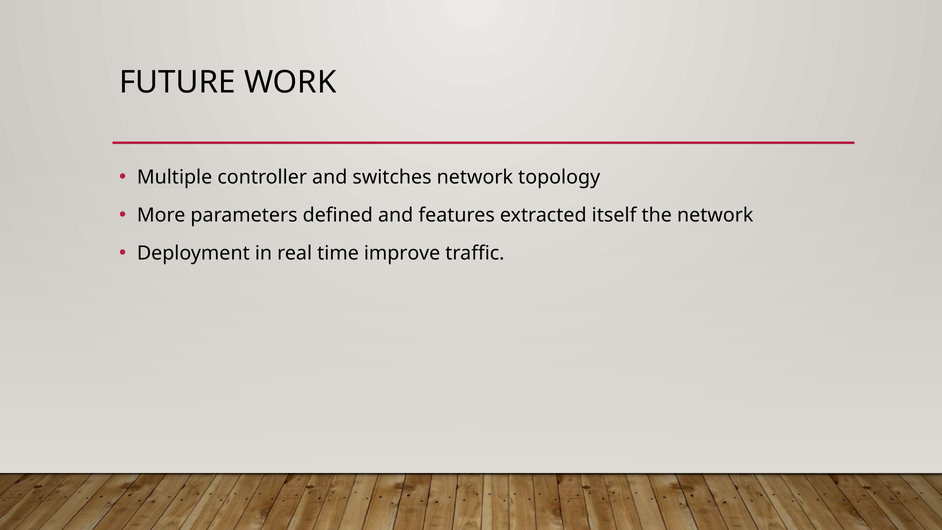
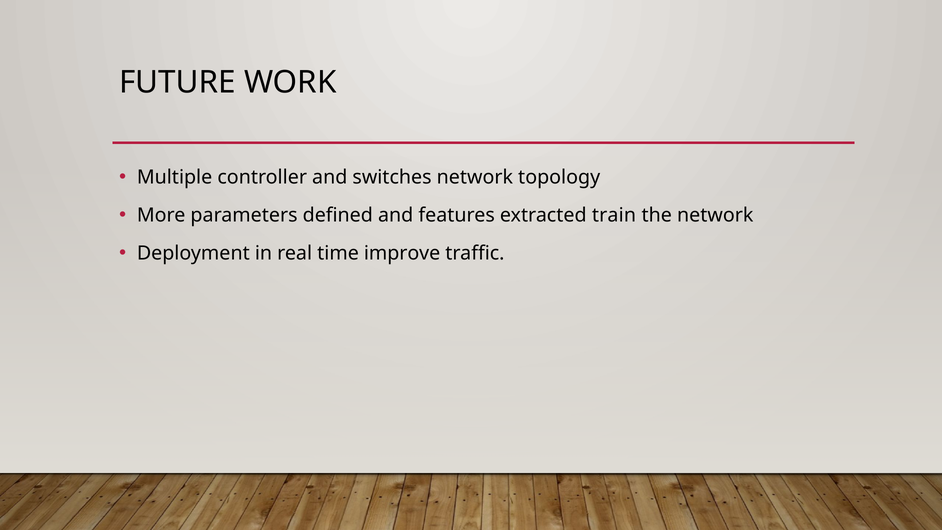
itself: itself -> train
